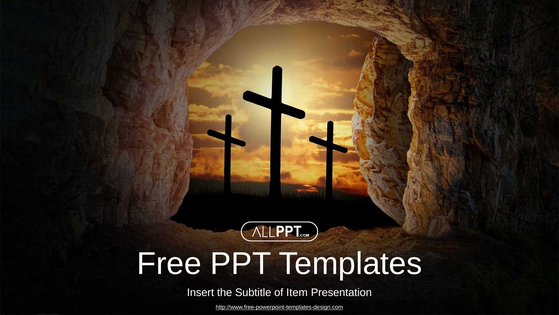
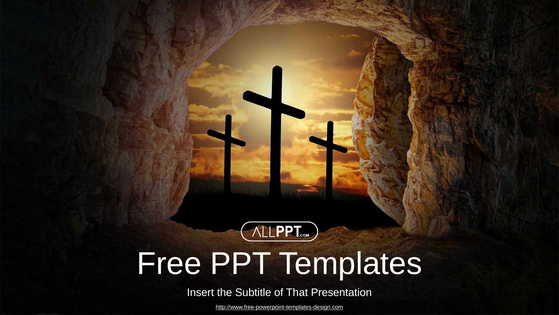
Item: Item -> That
